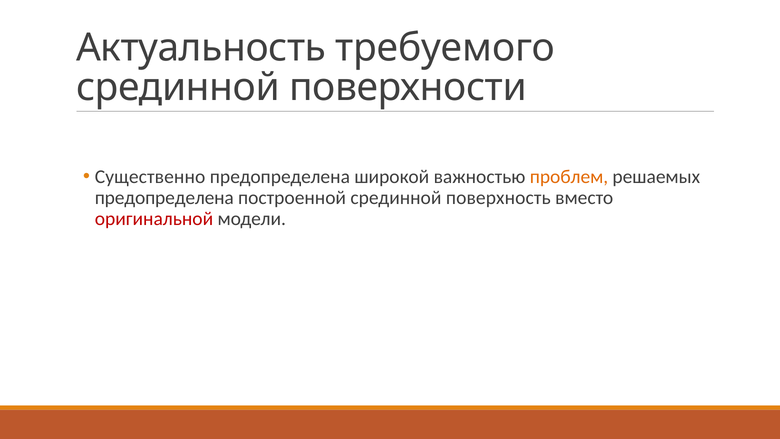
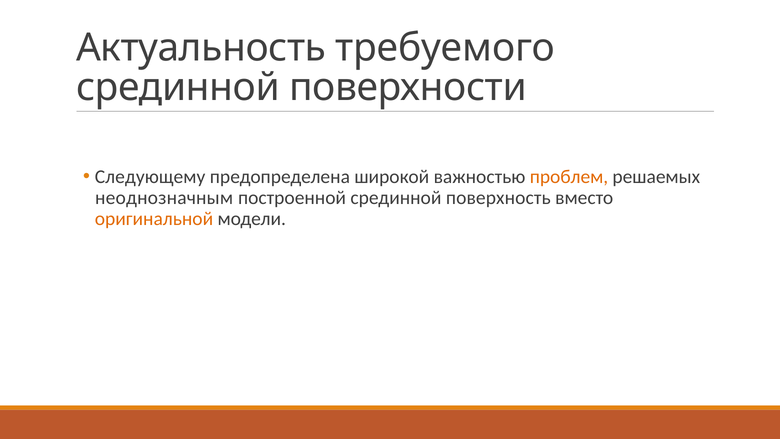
Существенно: Существенно -> Следующему
предопределена at (164, 198): предопределена -> неоднозначным
оригинальной colour: red -> orange
